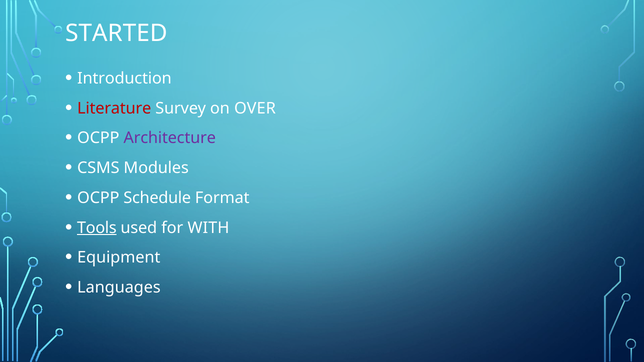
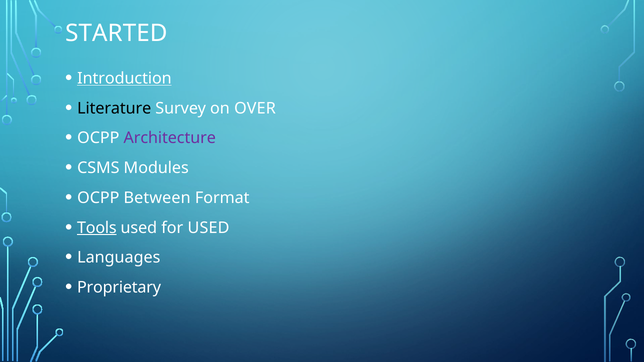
Introduction underline: none -> present
Literature colour: red -> black
Schedule: Schedule -> Between
for WITH: WITH -> USED
Equipment: Equipment -> Languages
Languages: Languages -> Proprietary
